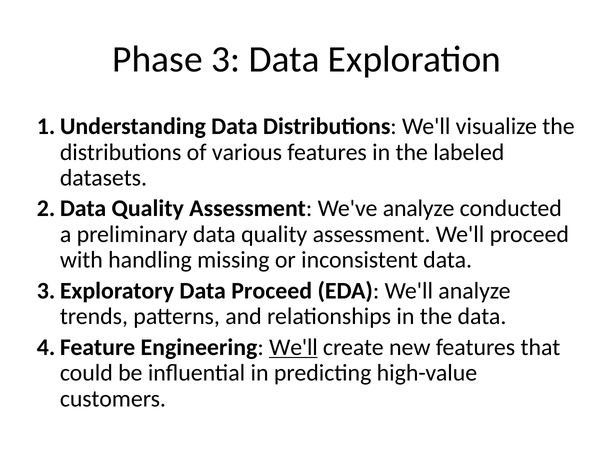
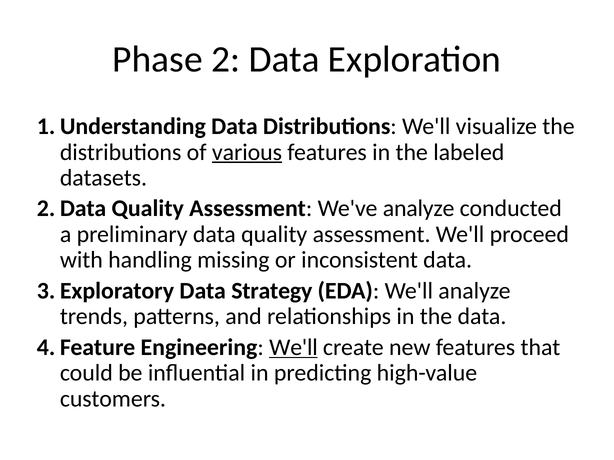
3: 3 -> 2
various underline: none -> present
Data Proceed: Proceed -> Strategy
